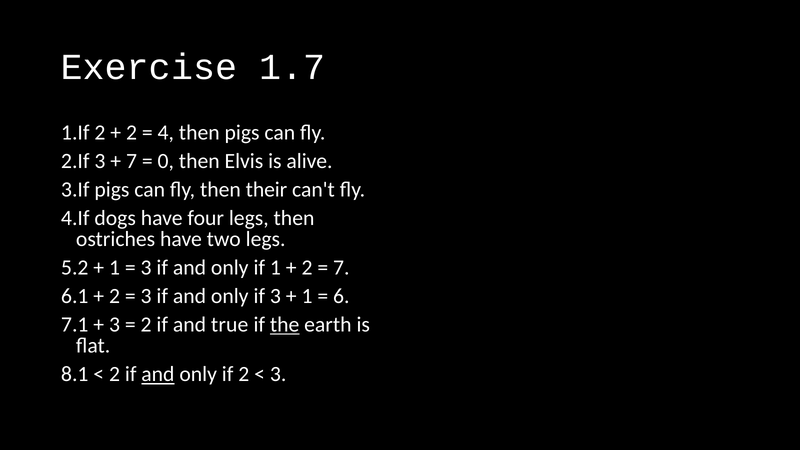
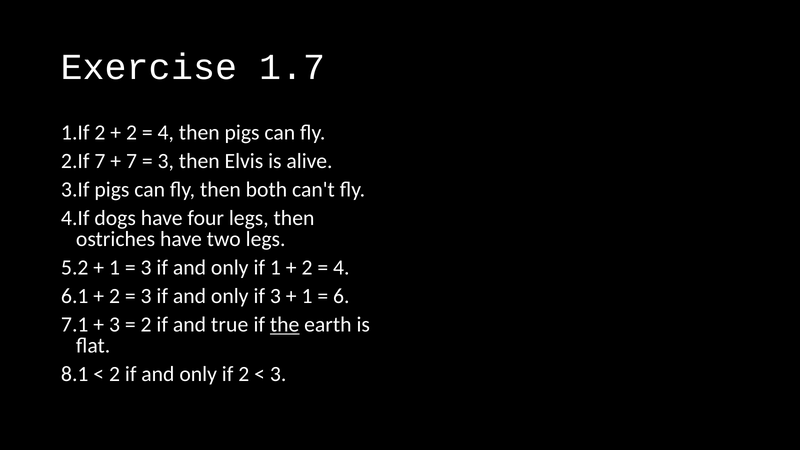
3 at (100, 161): 3 -> 7
0 at (166, 161): 0 -> 3
their: their -> both
7 at (341, 268): 7 -> 4
and at (158, 374) underline: present -> none
